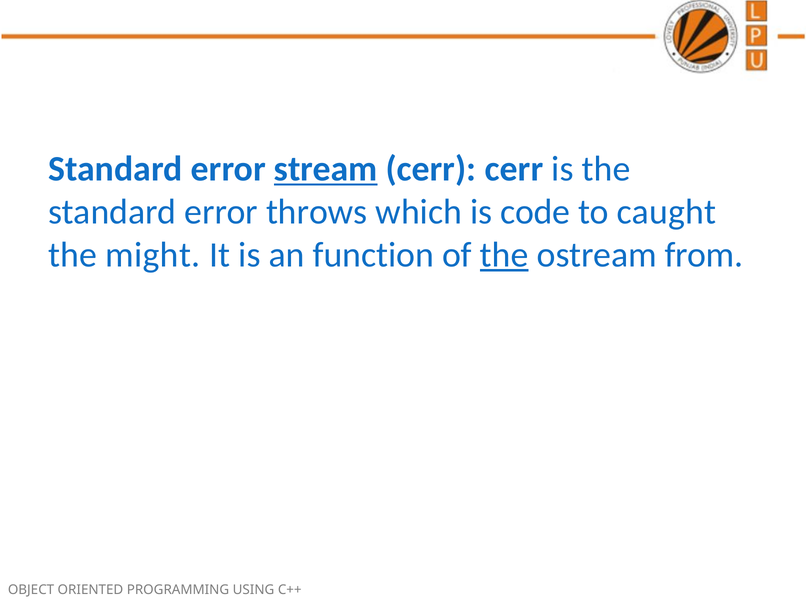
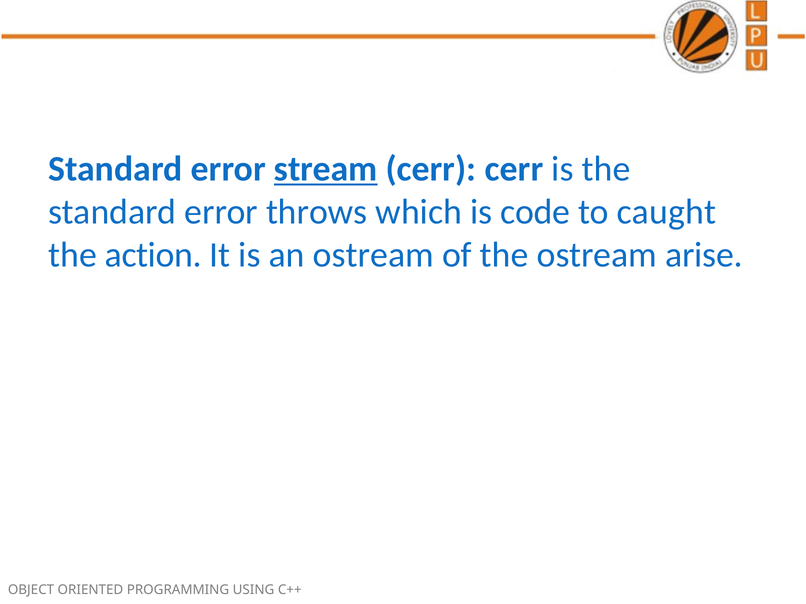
might: might -> action
an function: function -> ostream
the at (504, 255) underline: present -> none
from: from -> arise
